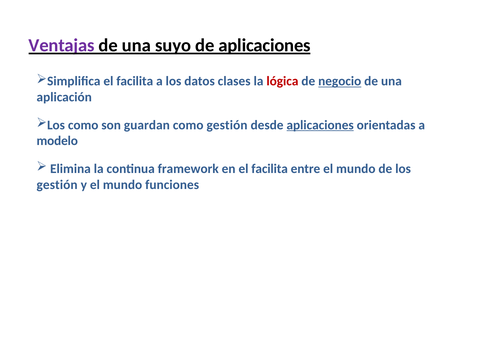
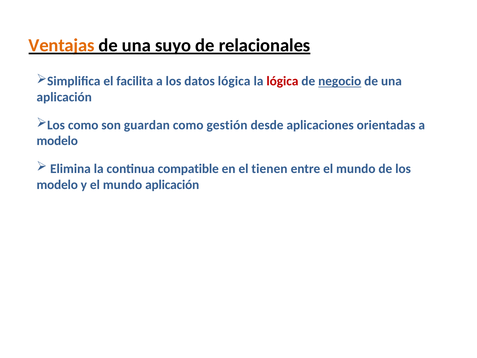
Ventajas colour: purple -> orange
de aplicaciones: aplicaciones -> relacionales
datos clases: clases -> lógica
aplicaciones at (320, 125) underline: present -> none
framework: framework -> compatible
en el facilita: facilita -> tienen
gestión at (57, 185): gestión -> modelo
mundo funciones: funciones -> aplicación
